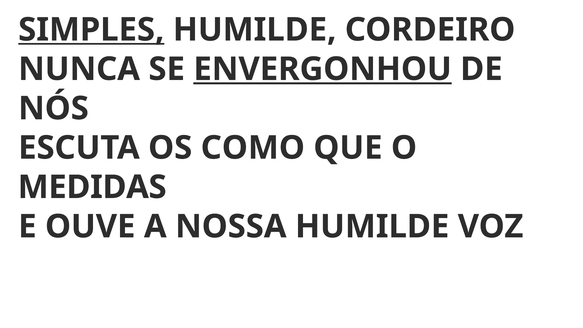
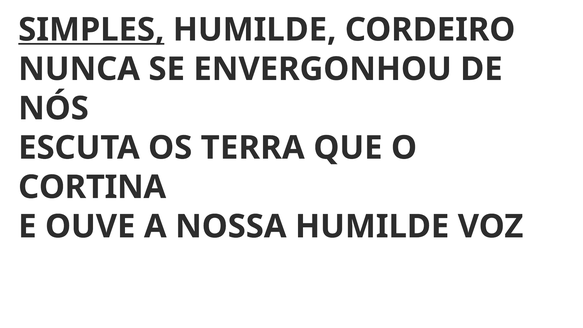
ENVERGONHOU underline: present -> none
COMO: COMO -> TERRA
MEDIDAS: MEDIDAS -> CORTINA
